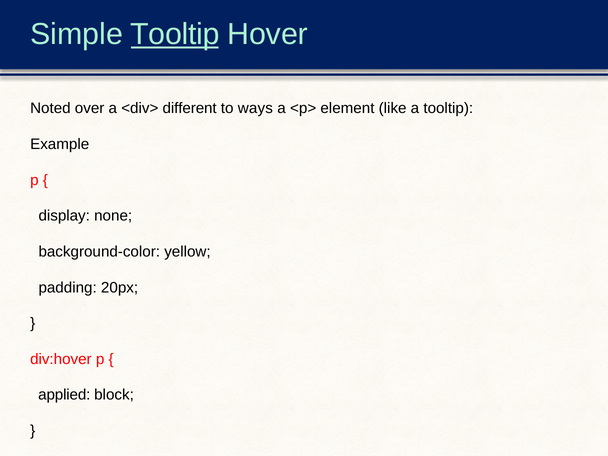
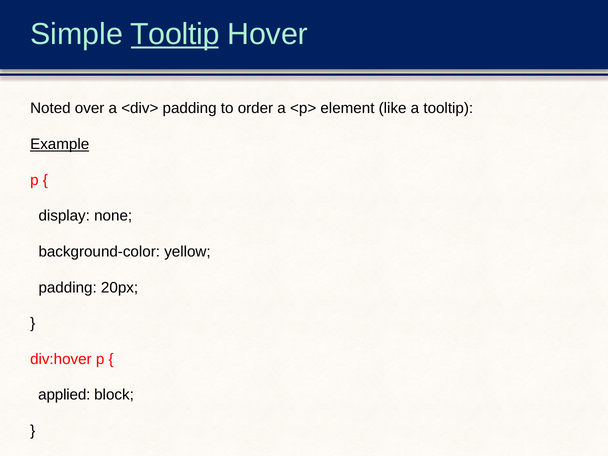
<div> different: different -> padding
ways: ways -> order
Example underline: none -> present
